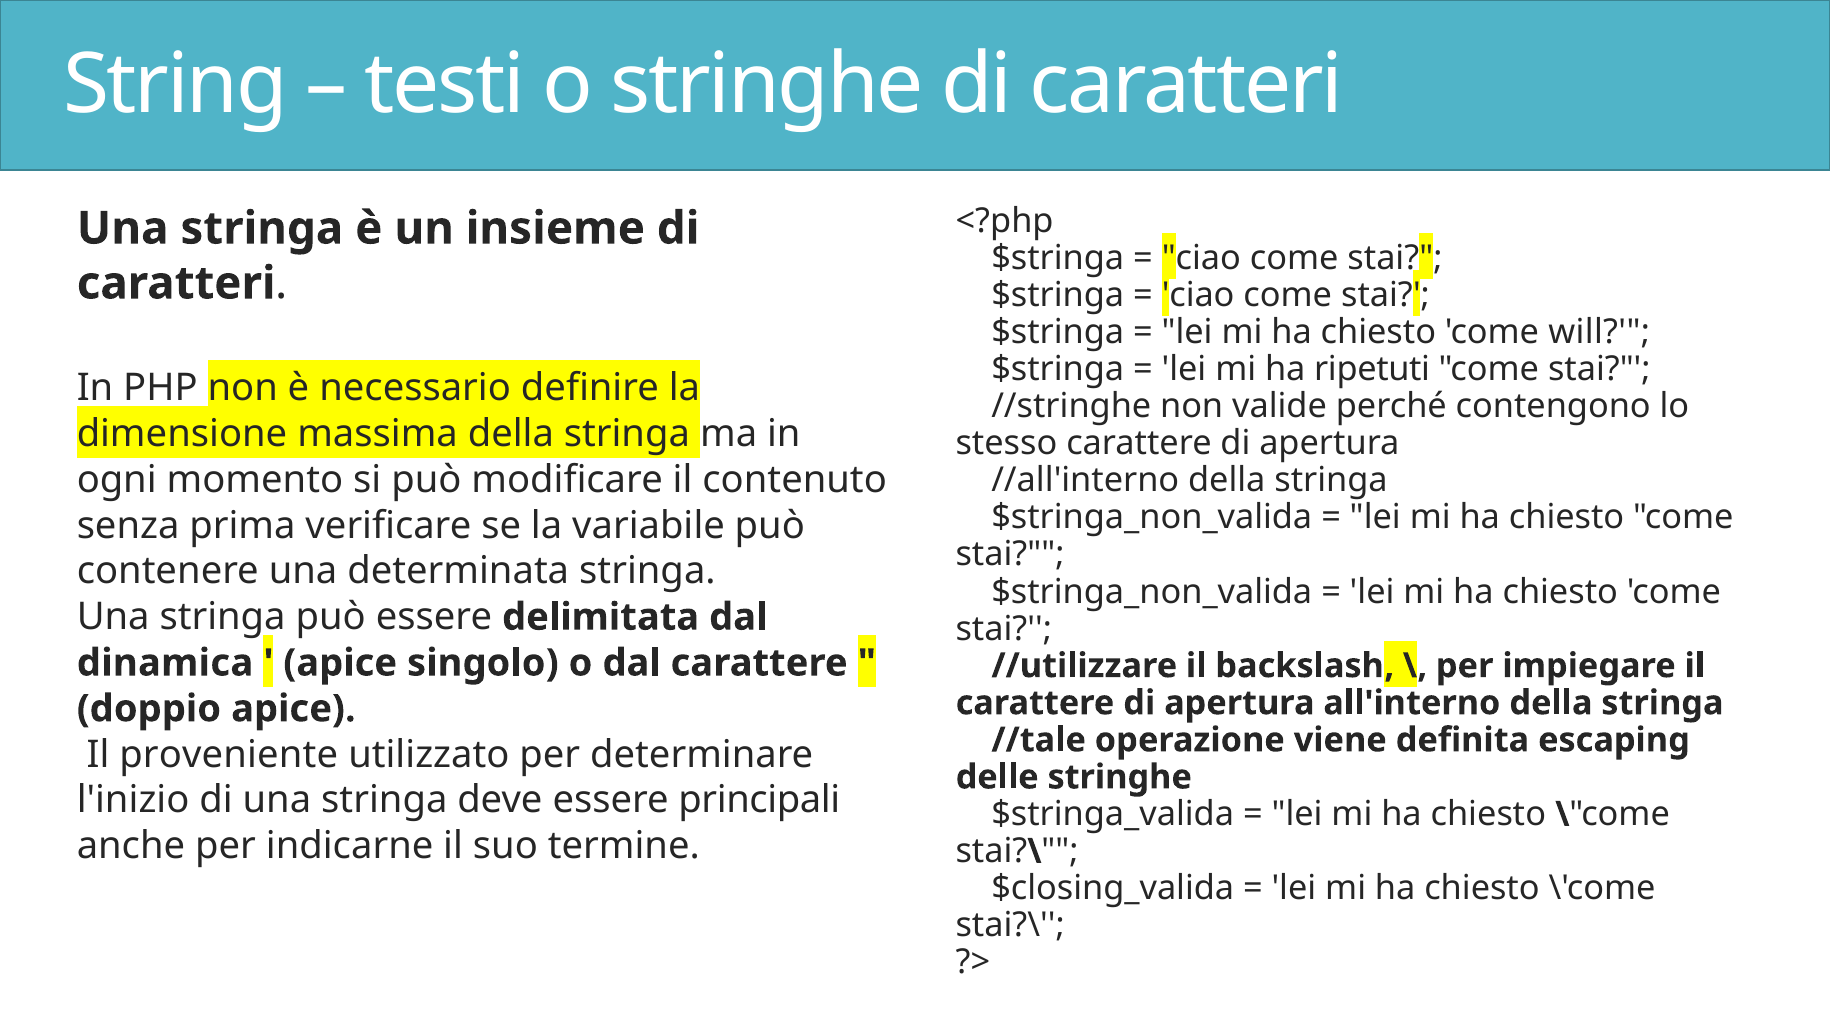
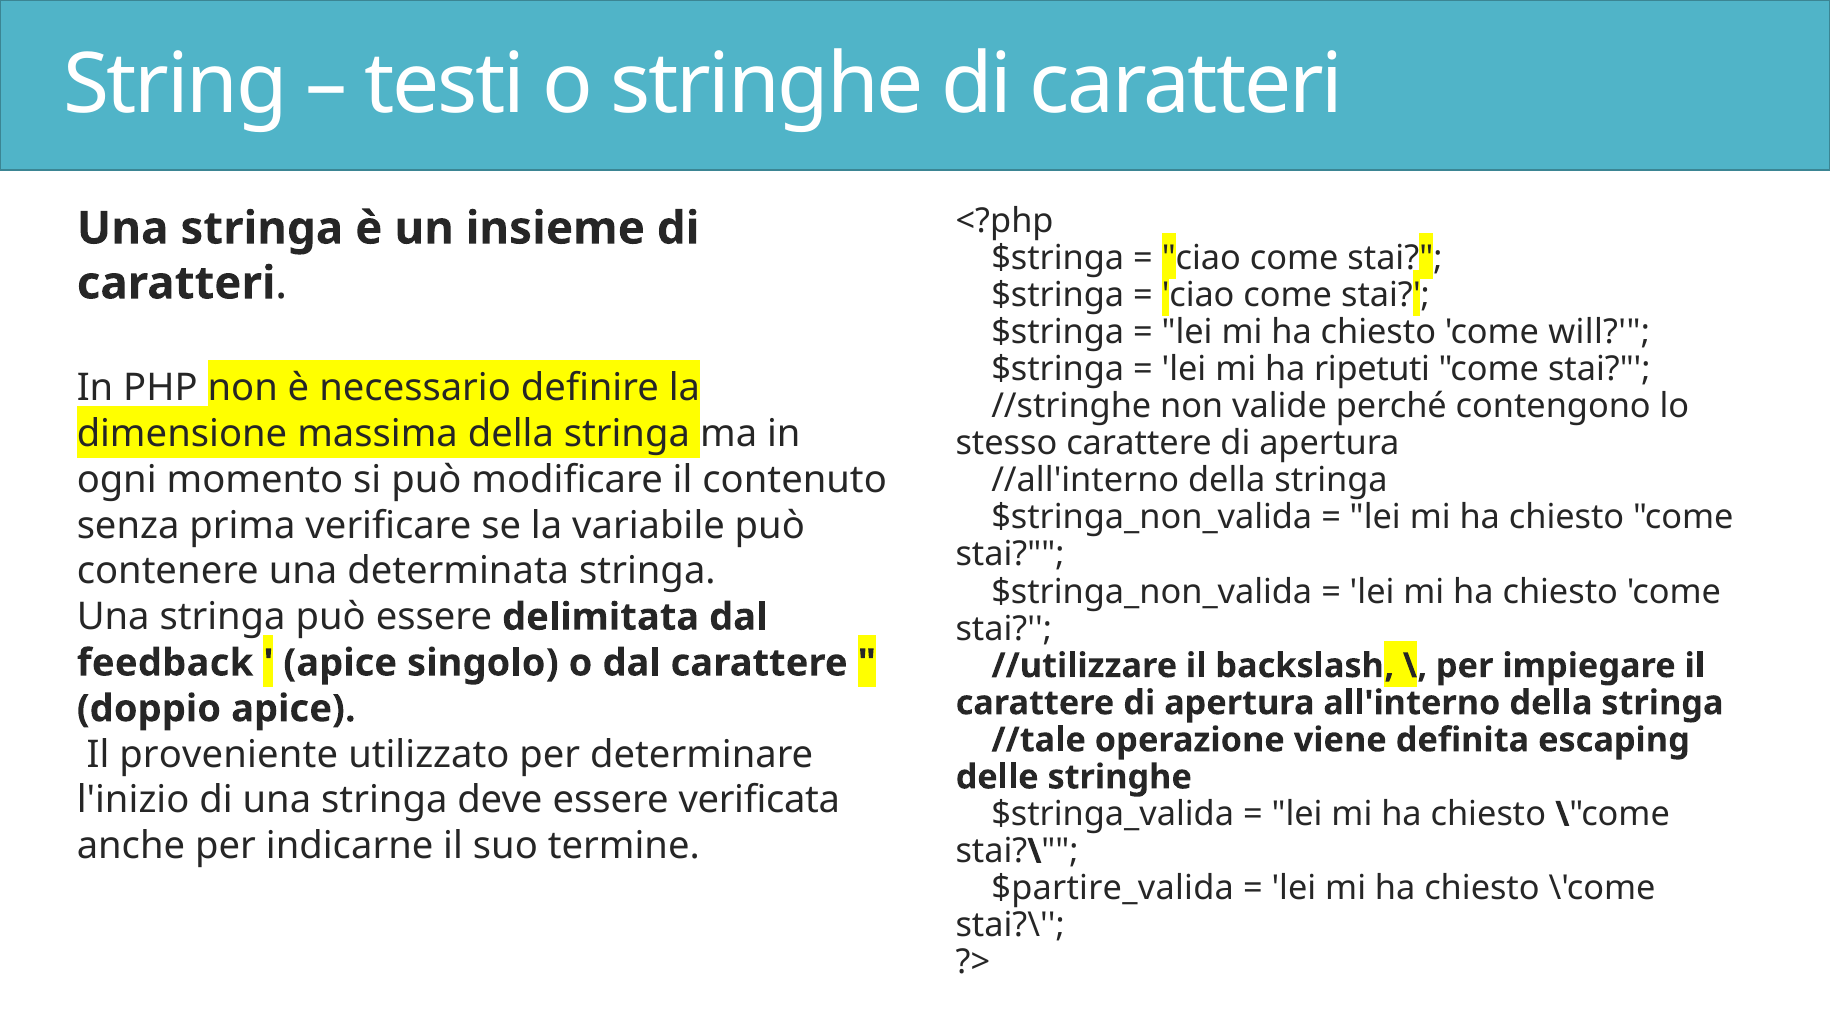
dinamica: dinamica -> feedback
principali: principali -> verificata
$closing_valida: $closing_valida -> $partire_valida
